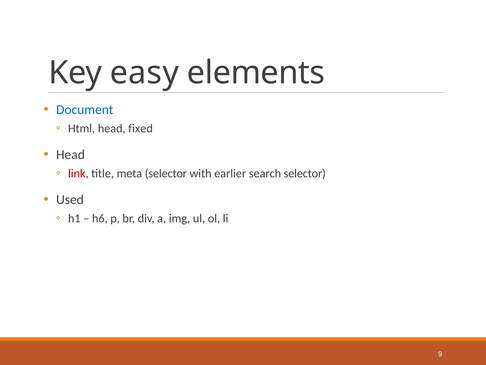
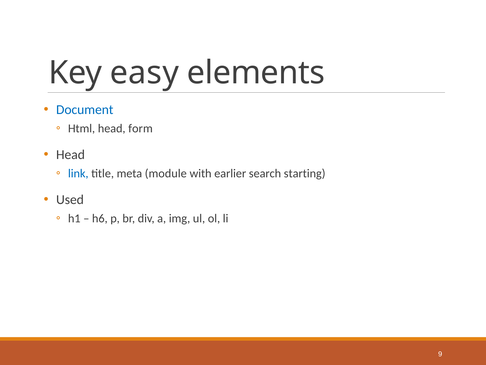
fixed: fixed -> form
link colour: red -> blue
meta selector: selector -> module
search selector: selector -> starting
